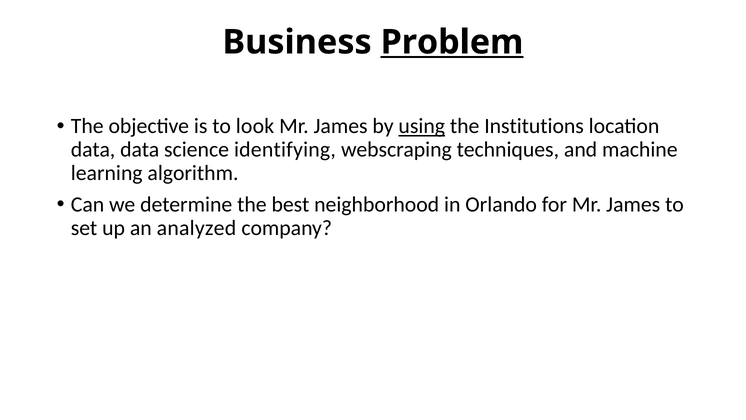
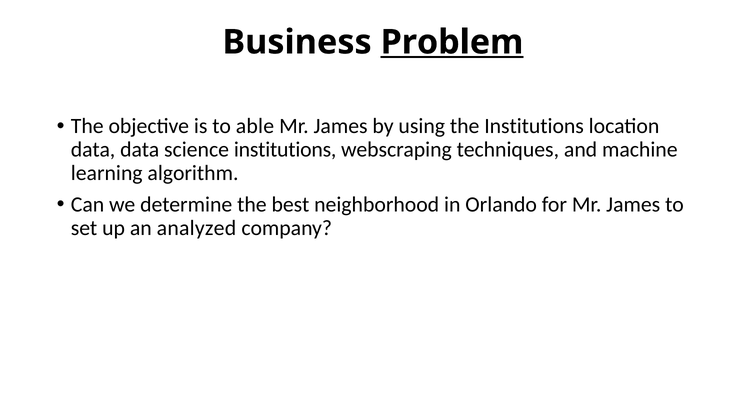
look: look -> able
using underline: present -> none
science identifying: identifying -> institutions
